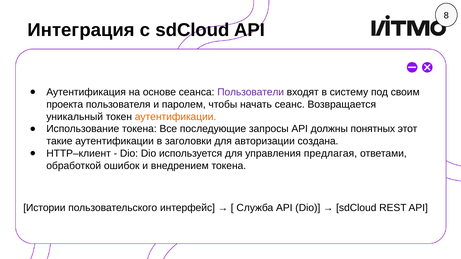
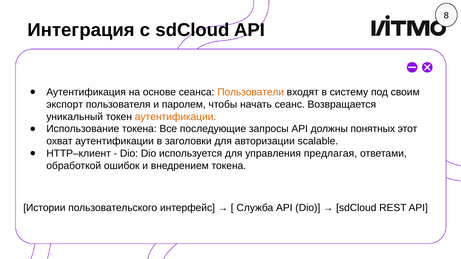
Пользователи colour: purple -> orange
проекта: проекта -> экспорт
такие: такие -> охват
создана: создана -> scalable
